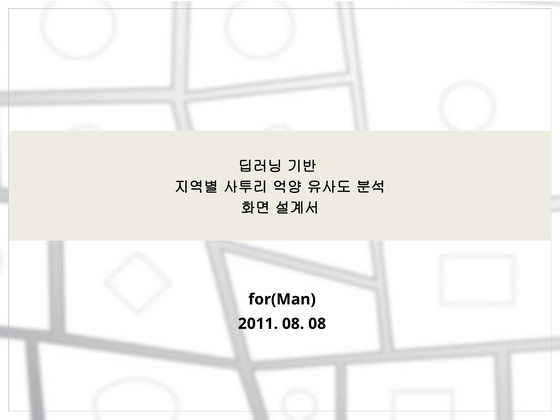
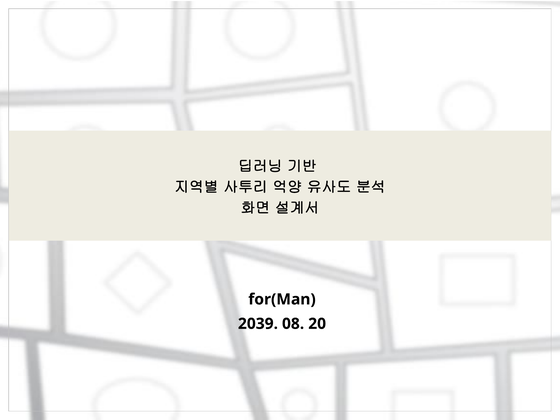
2011: 2011 -> 2039
08 08: 08 -> 20
